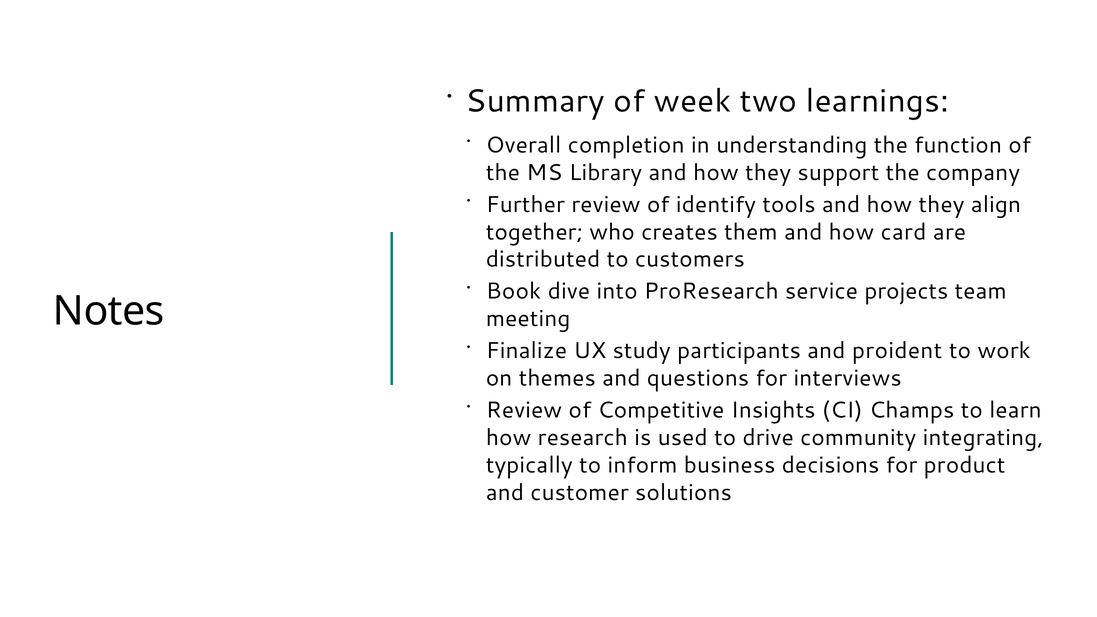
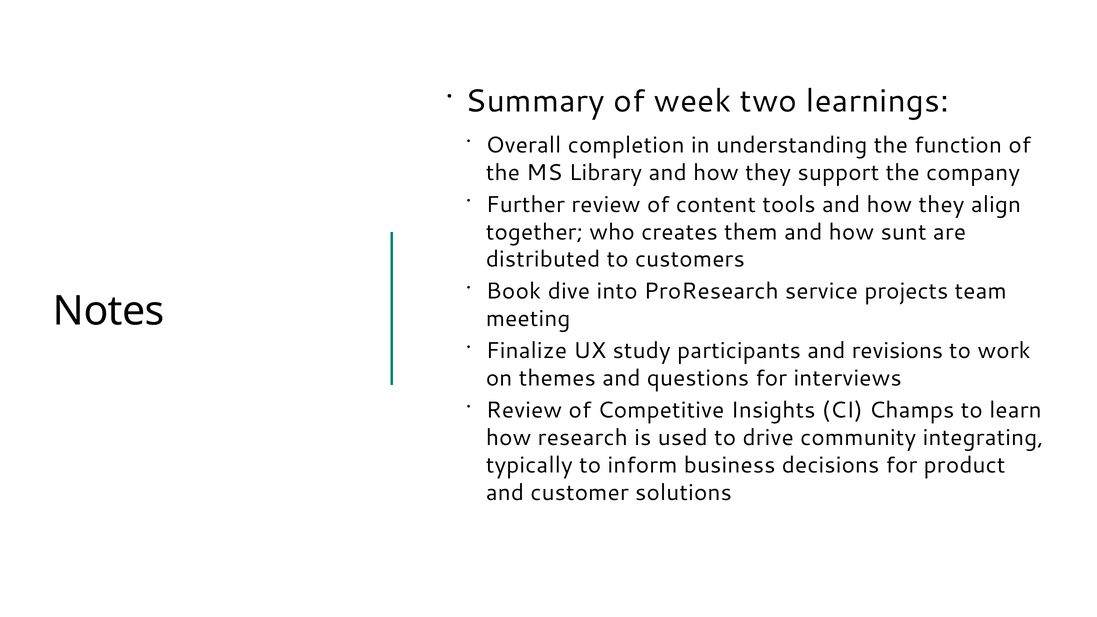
identify: identify -> content
card: card -> sunt
proident: proident -> revisions
